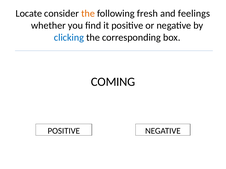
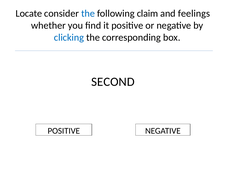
the at (88, 14) colour: orange -> blue
fresh: fresh -> claim
COMING: COMING -> SECOND
